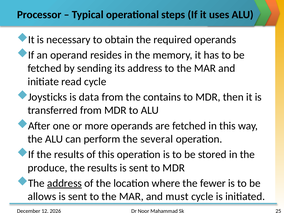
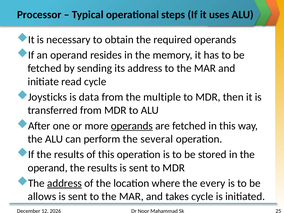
contains: contains -> multiple
operands at (132, 126) underline: none -> present
produce at (48, 168): produce -> operand
fewer: fewer -> every
must: must -> takes
